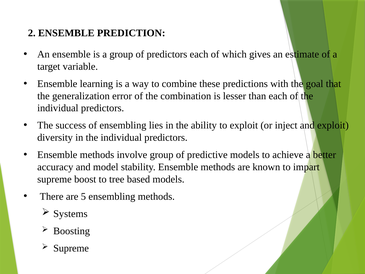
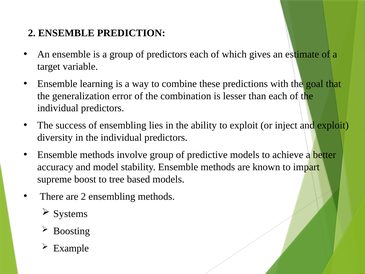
are 5: 5 -> 2
Supreme at (71, 248): Supreme -> Example
